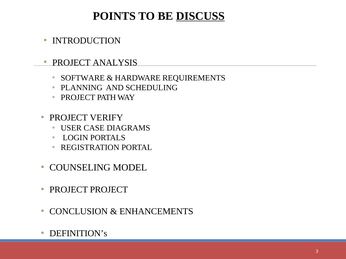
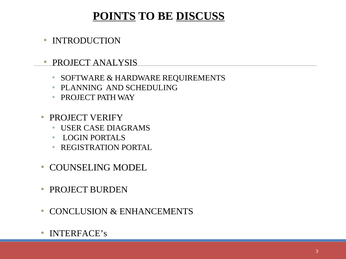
POINTS underline: none -> present
PROJECT PROJECT: PROJECT -> BURDEN
DEFINITION’s: DEFINITION’s -> INTERFACE’s
